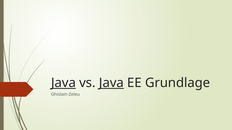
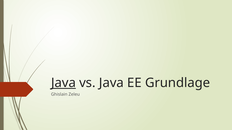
Java at (111, 83) underline: present -> none
